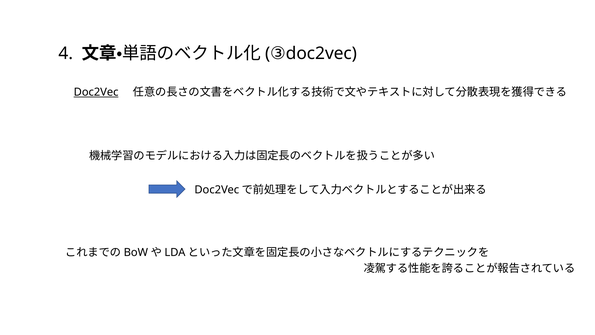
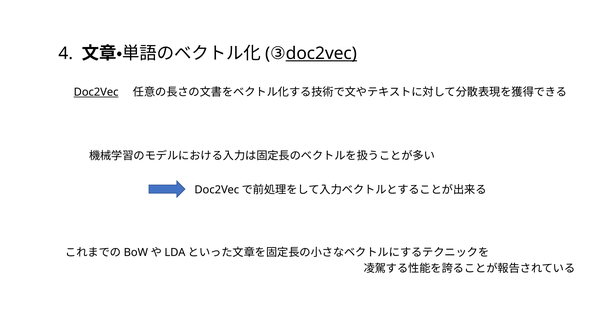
doc2vec at (321, 53) underline: none -> present
